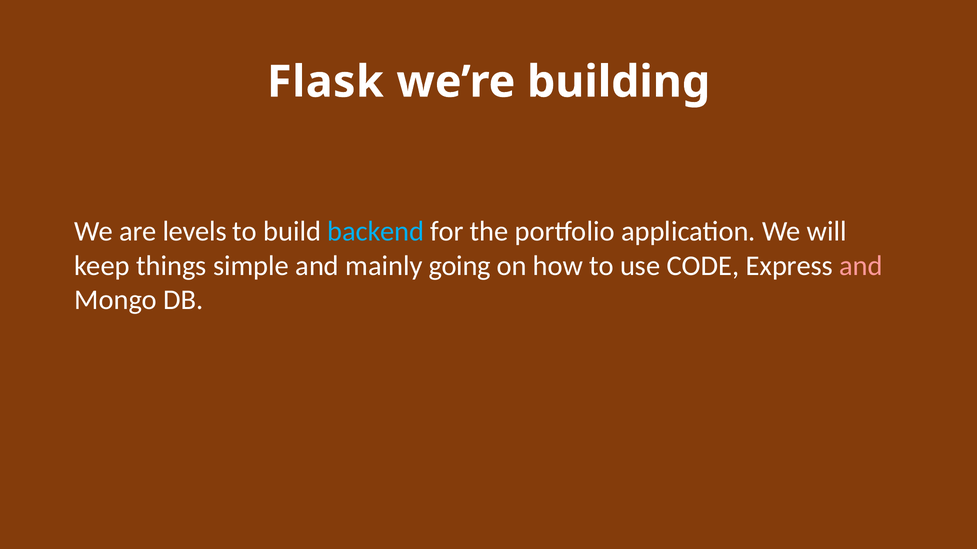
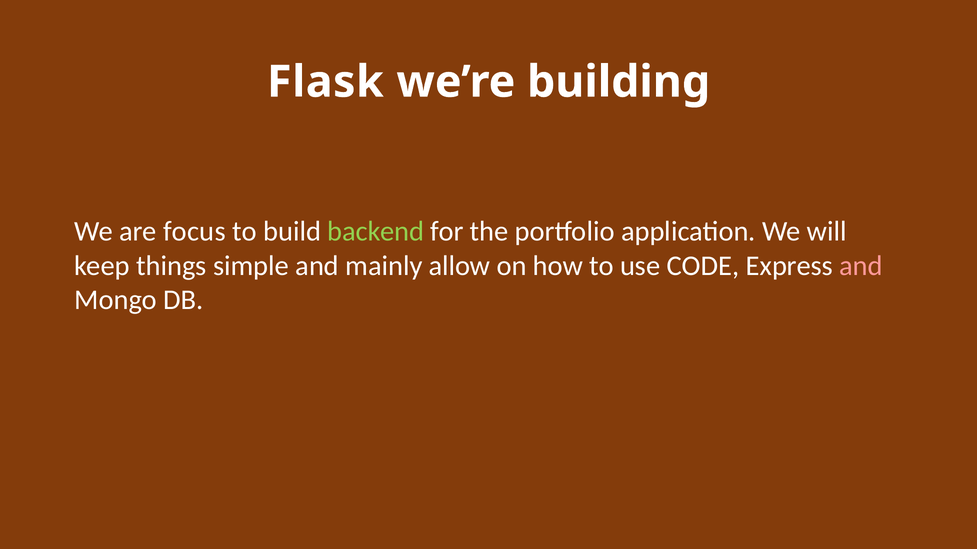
levels: levels -> focus
backend colour: light blue -> light green
going: going -> allow
